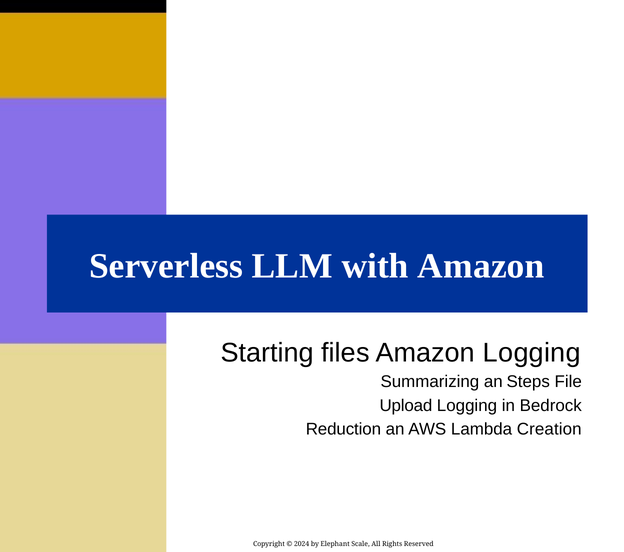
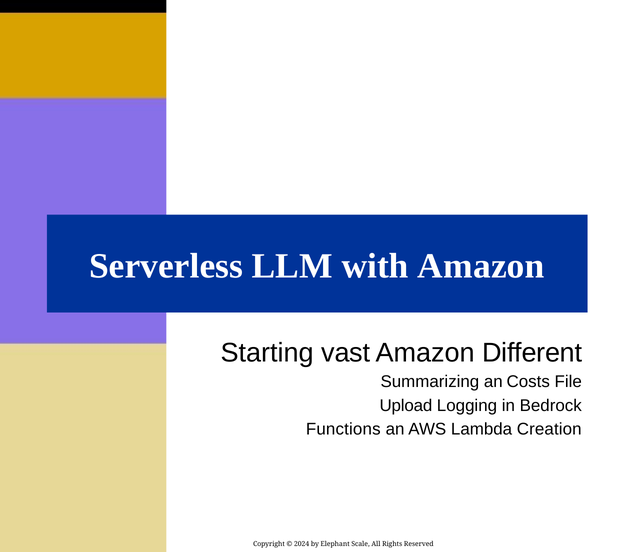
files: files -> vast
Amazon Logging: Logging -> Different
Steps: Steps -> Costs
Reduction: Reduction -> Functions
